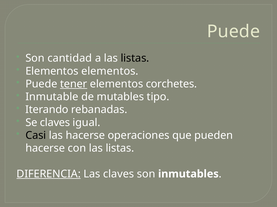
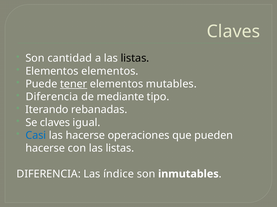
Puede at (233, 32): Puede -> Claves
corchetes: corchetes -> mutables
Inmutable at (52, 97): Inmutable -> Diferencia
mutables: mutables -> mediante
Casi colour: black -> blue
DIFERENCIA at (49, 175) underline: present -> none
Las claves: claves -> índice
